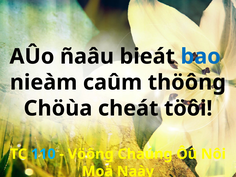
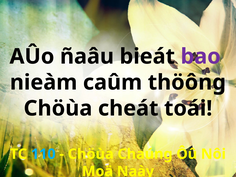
bao colour: blue -> purple
töôi: töôi -> toái
Vöông at (91, 154): Vöông -> Chöùa
